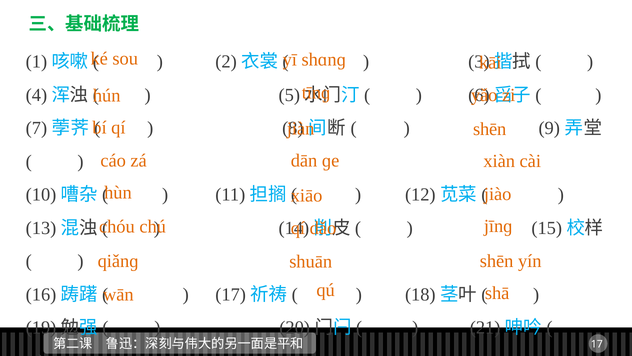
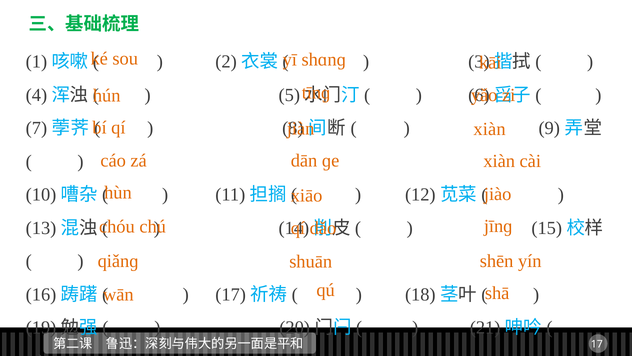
qí shēn: shēn -> xiàn
